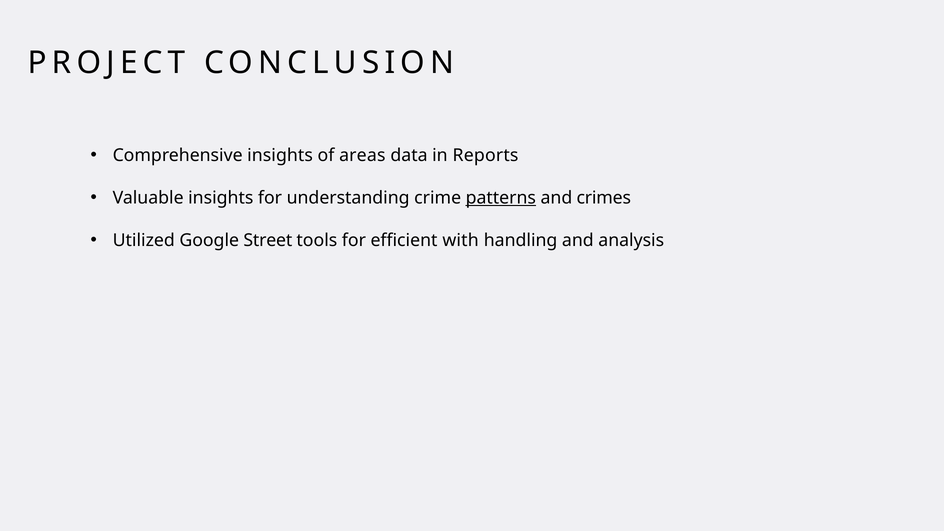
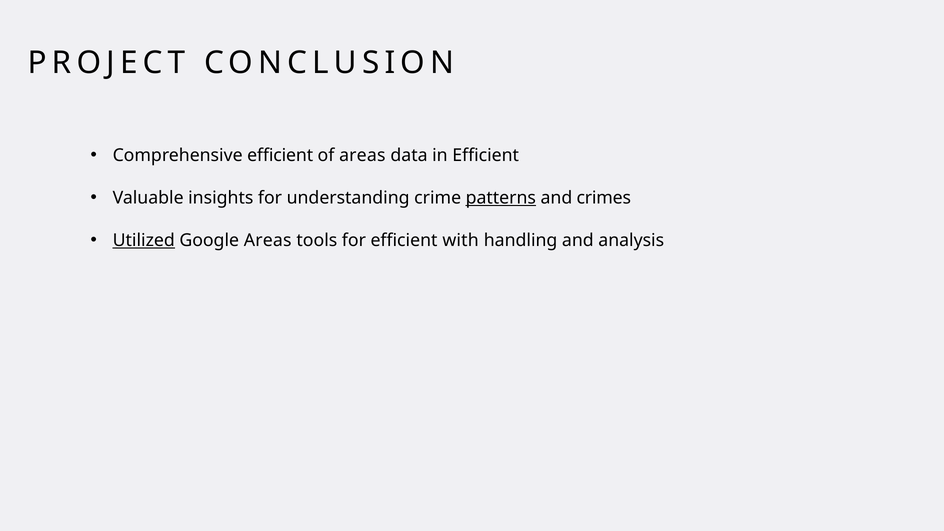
Comprehensive insights: insights -> efficient
in Reports: Reports -> Efficient
Utilized underline: none -> present
Google Street: Street -> Areas
